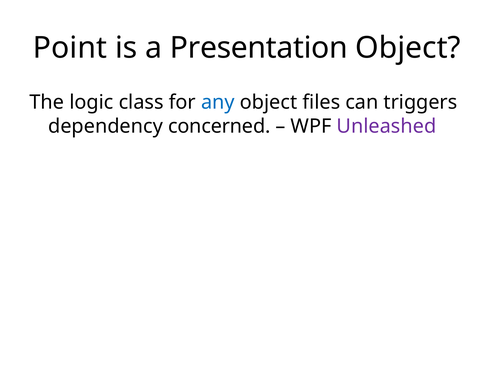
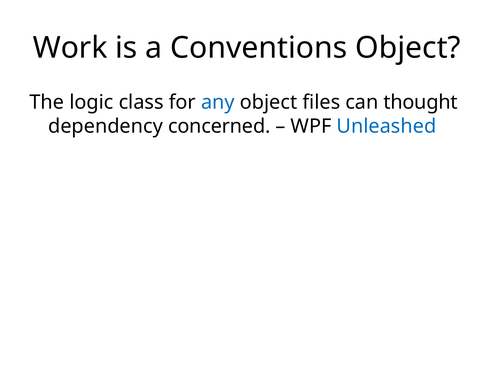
Point: Point -> Work
Presentation: Presentation -> Conventions
triggers: triggers -> thought
Unleashed colour: purple -> blue
